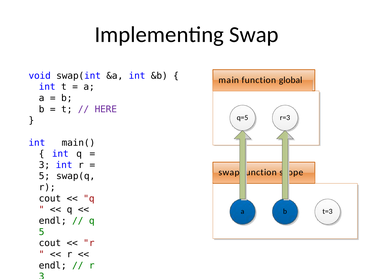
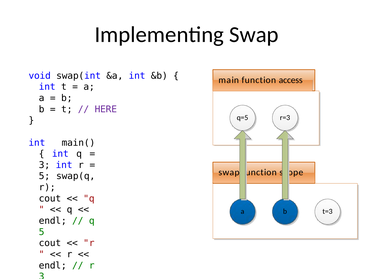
global: global -> access
